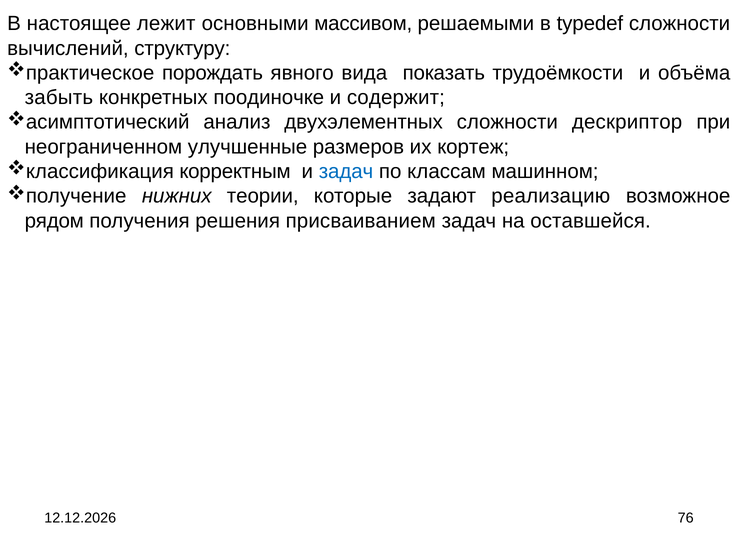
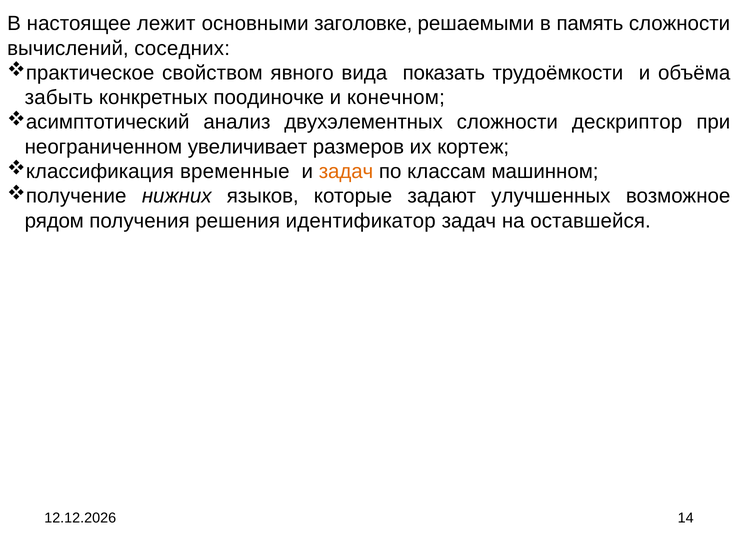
массивом: массивом -> заголовке
typedef: typedef -> память
структуру: структуру -> соседних
порождать: порождать -> свойством
содержит: содержит -> конечном
улучшенные: улучшенные -> увеличивает
корректным: корректным -> временные
задач at (346, 171) colour: blue -> orange
теории: теории -> языков
реализацию: реализацию -> улучшенных
присваиванием: присваиванием -> идентификатор
76: 76 -> 14
